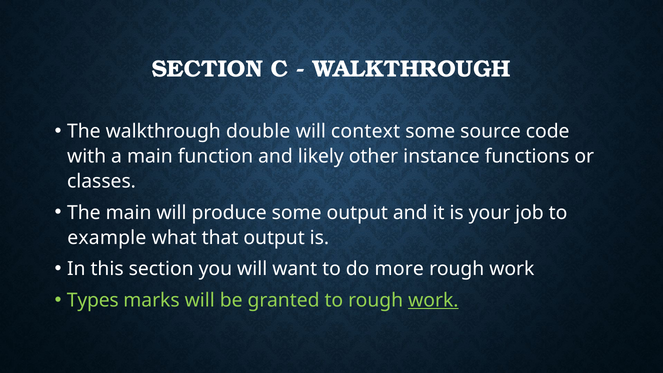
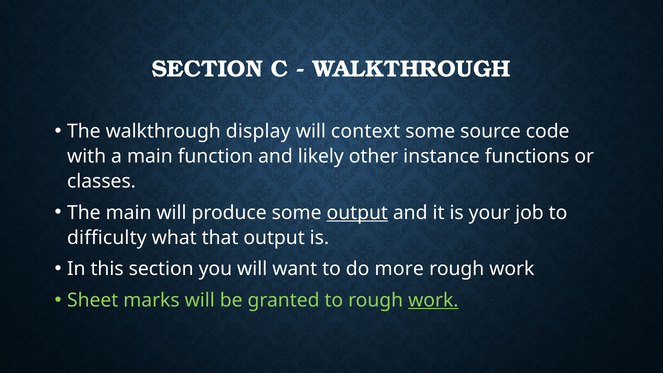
double: double -> display
output at (357, 213) underline: none -> present
example: example -> difficulty
Types: Types -> Sheet
